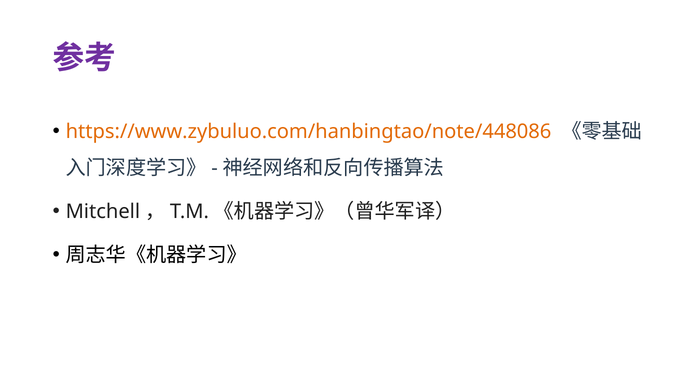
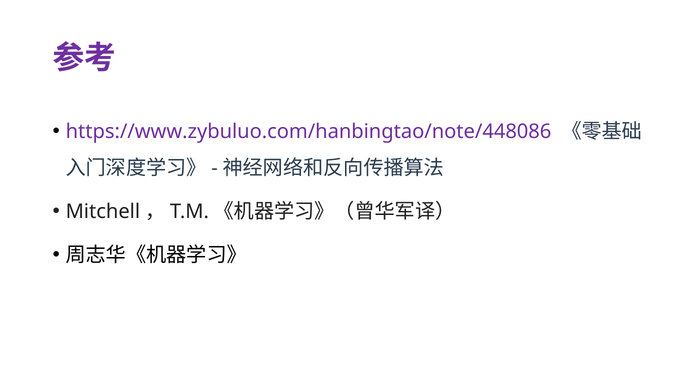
https://www.zybuluo.com/hanbingtao/note/448086 colour: orange -> purple
